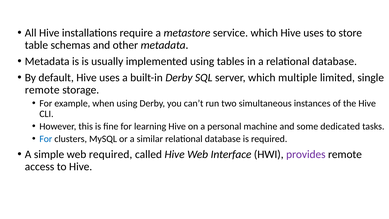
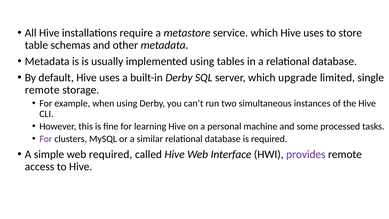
multiple: multiple -> upgrade
dedicated: dedicated -> processed
For at (46, 139) colour: blue -> purple
